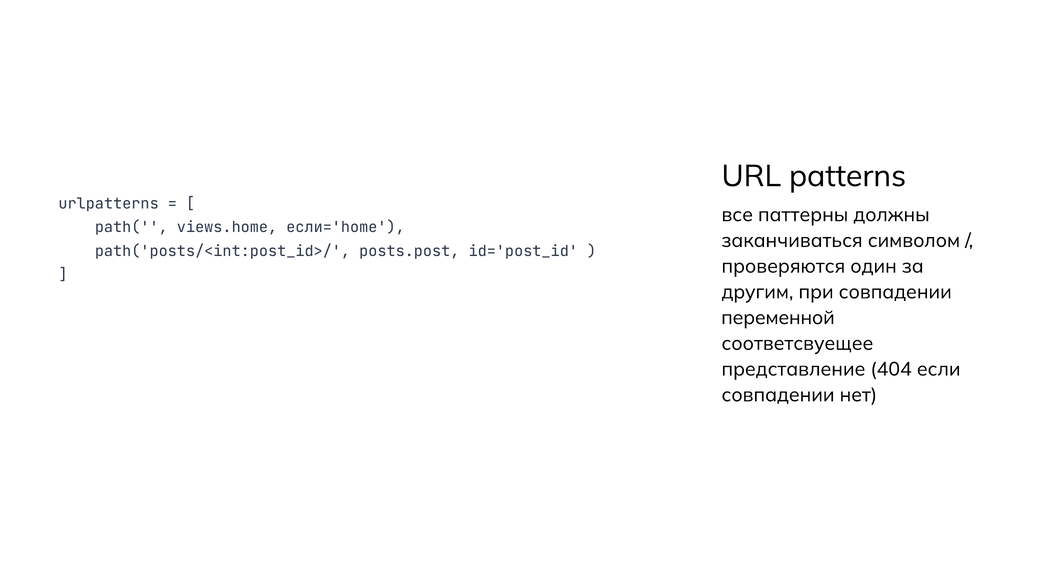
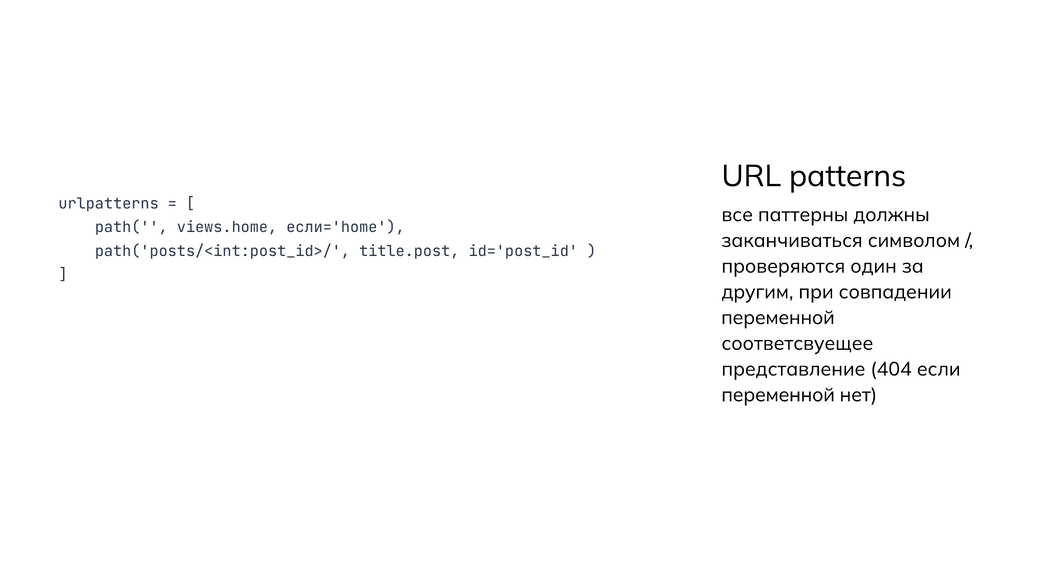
posts.post: posts.post -> title.post
совпадении at (778, 395): совпадении -> переменной
